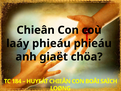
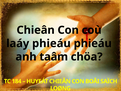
giaët: giaët -> taâm
